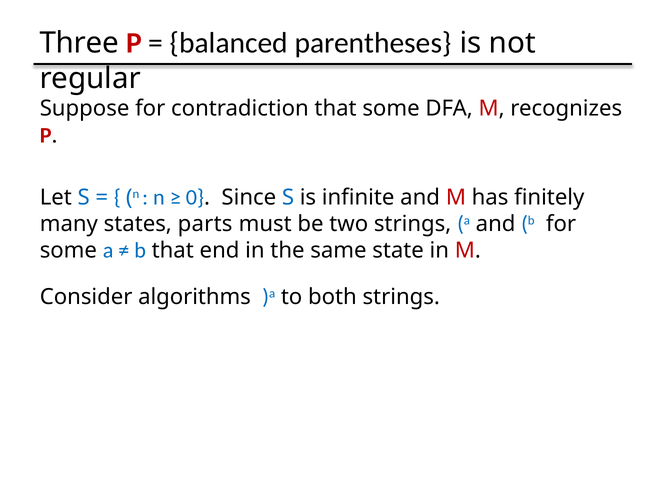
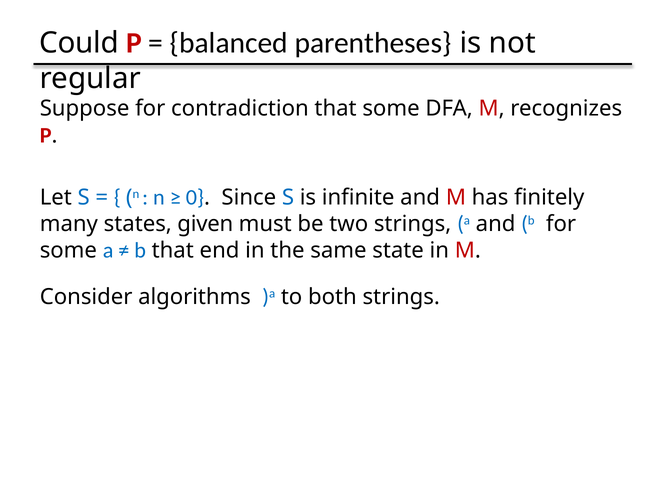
Three: Three -> Could
parts: parts -> given
